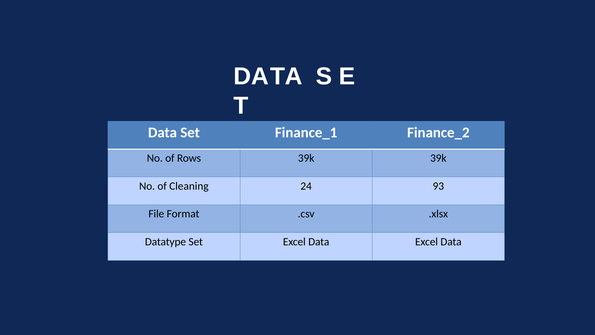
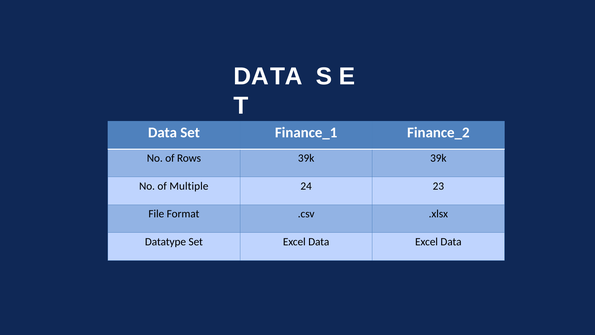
Cleaning: Cleaning -> Multiple
93: 93 -> 23
